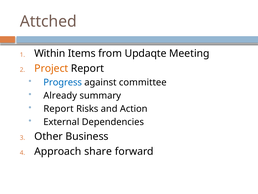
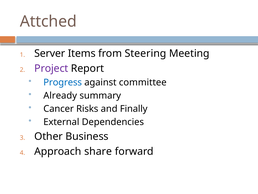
Within: Within -> Server
Updaqte: Updaqte -> Steering
Project colour: orange -> purple
Report at (59, 108): Report -> Cancer
Action: Action -> Finally
